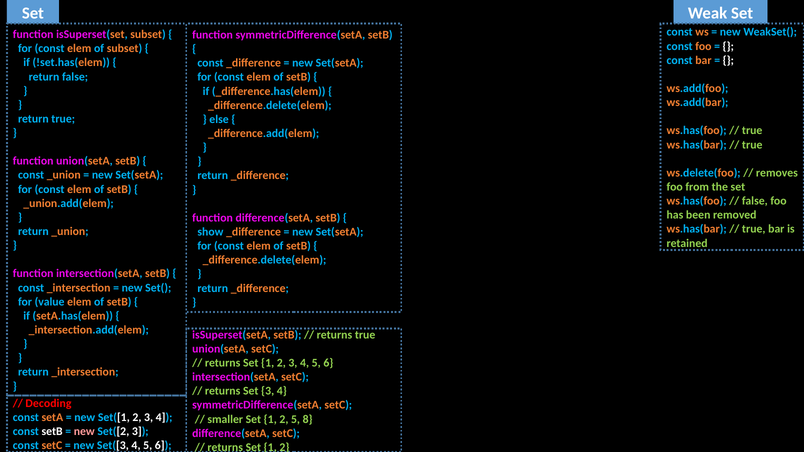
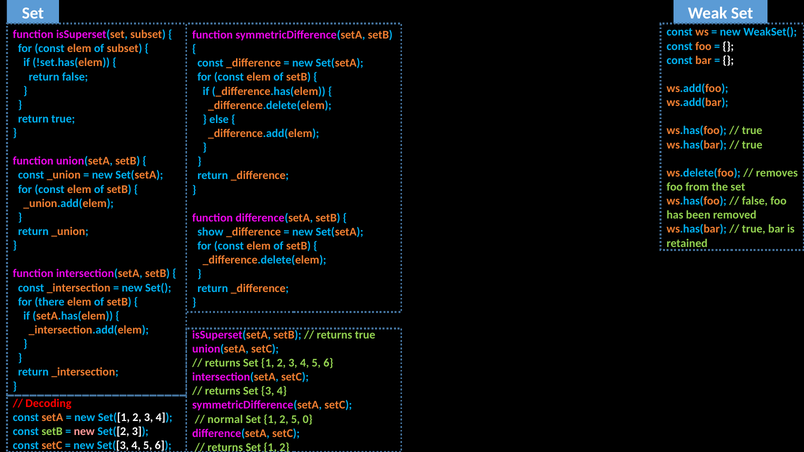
value: value -> there
smaller: smaller -> normal
8: 8 -> 0
setB at (52, 432) colour: white -> light green
